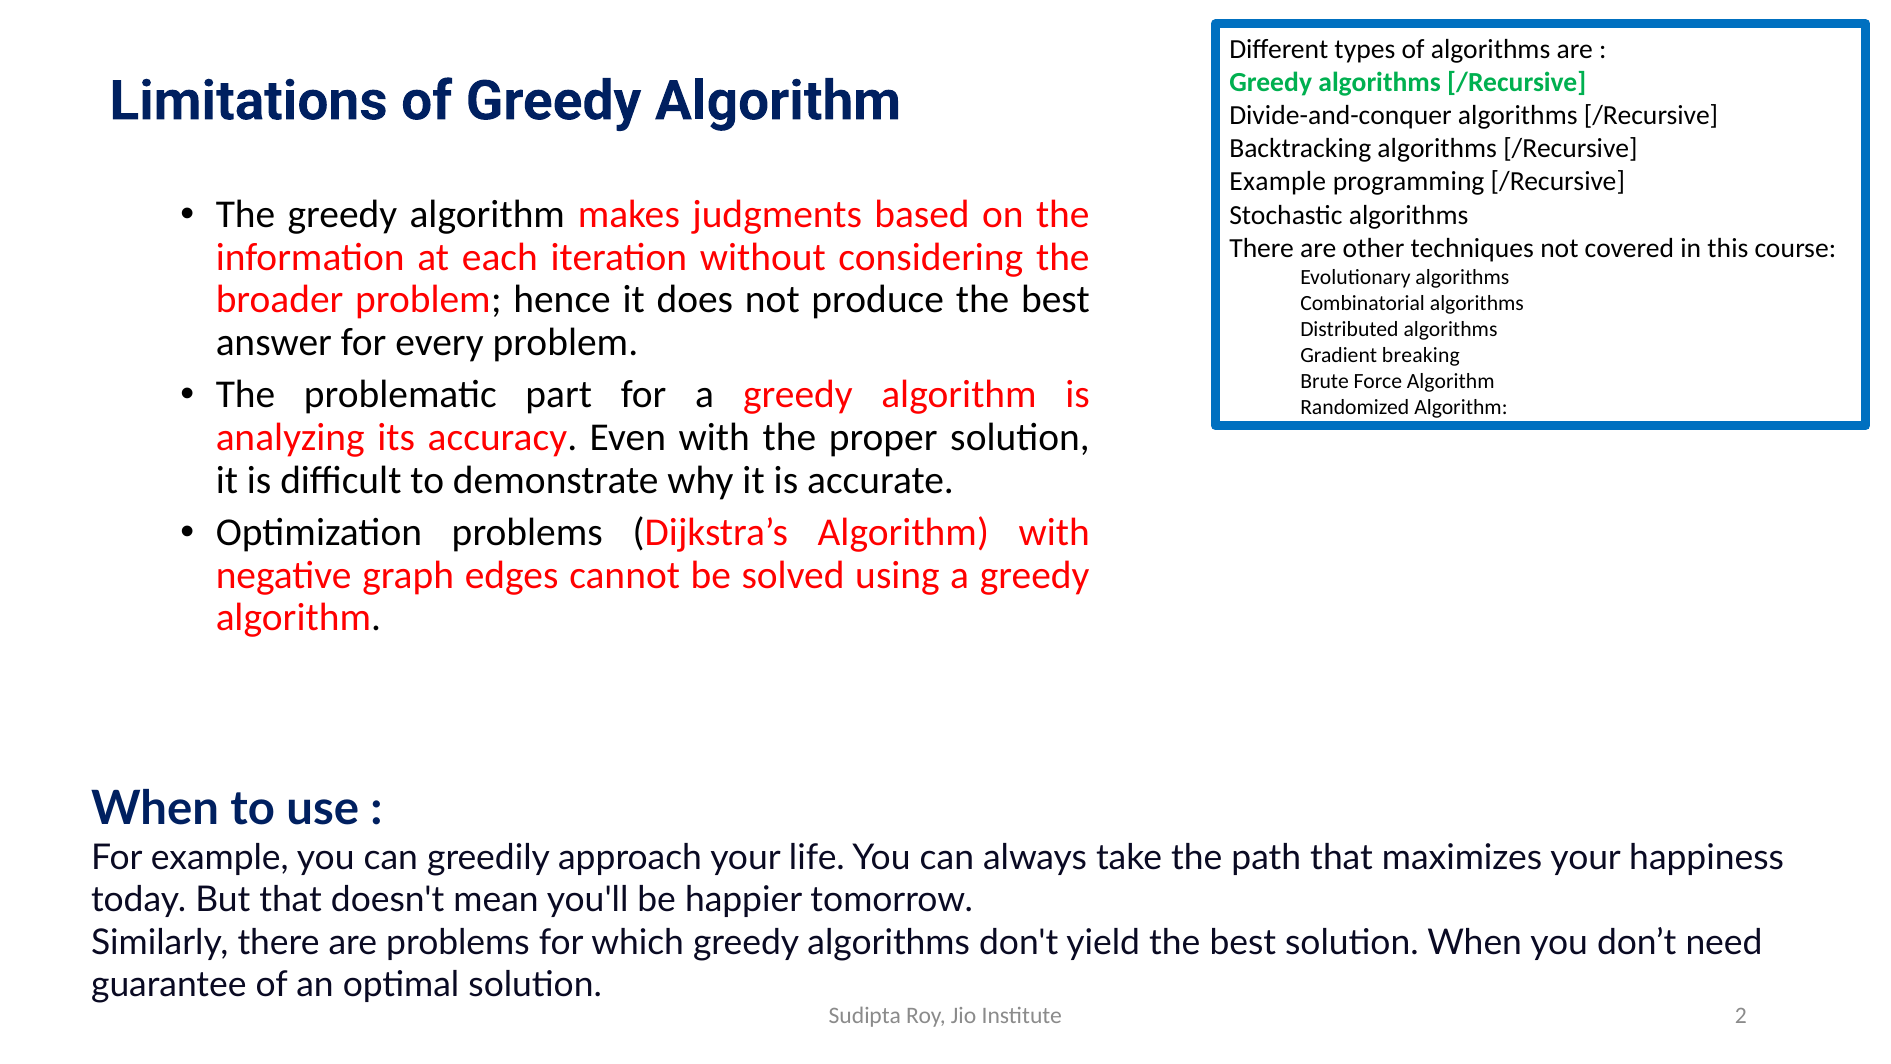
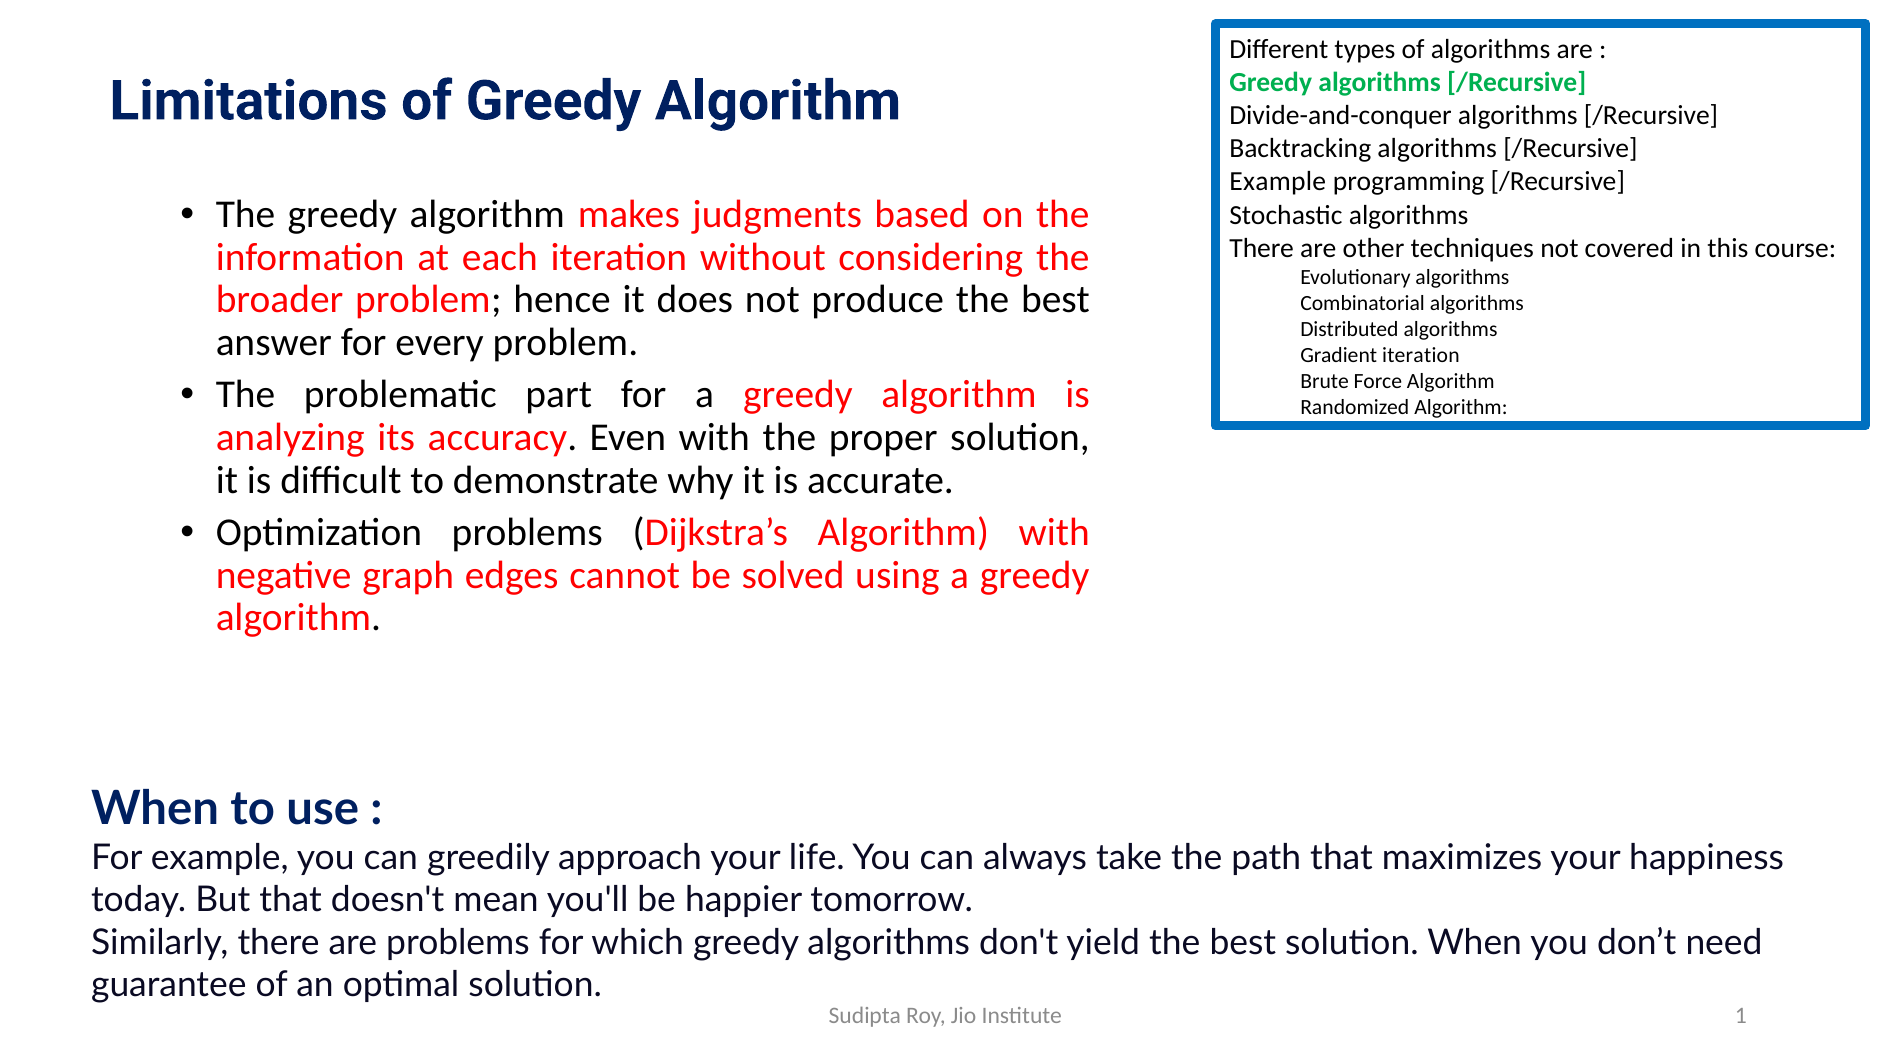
Gradient breaking: breaking -> iteration
2: 2 -> 1
